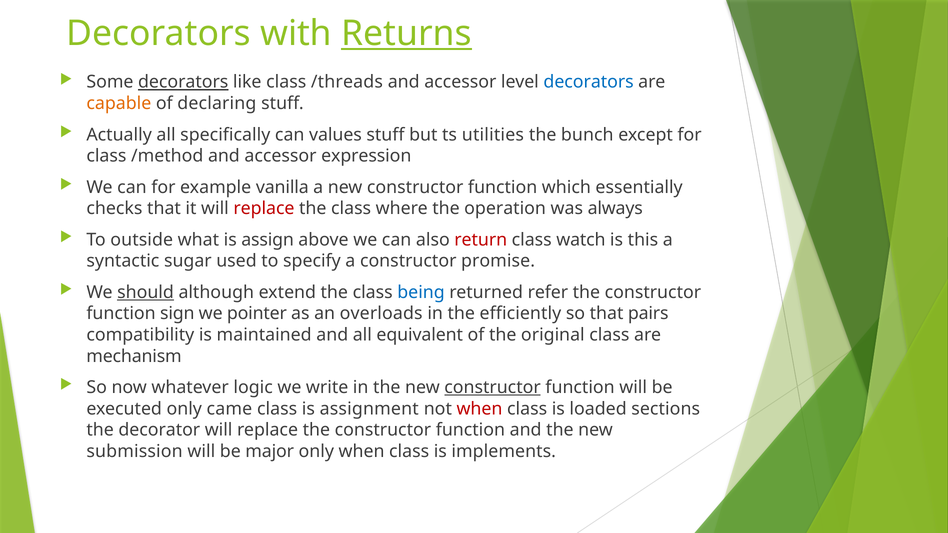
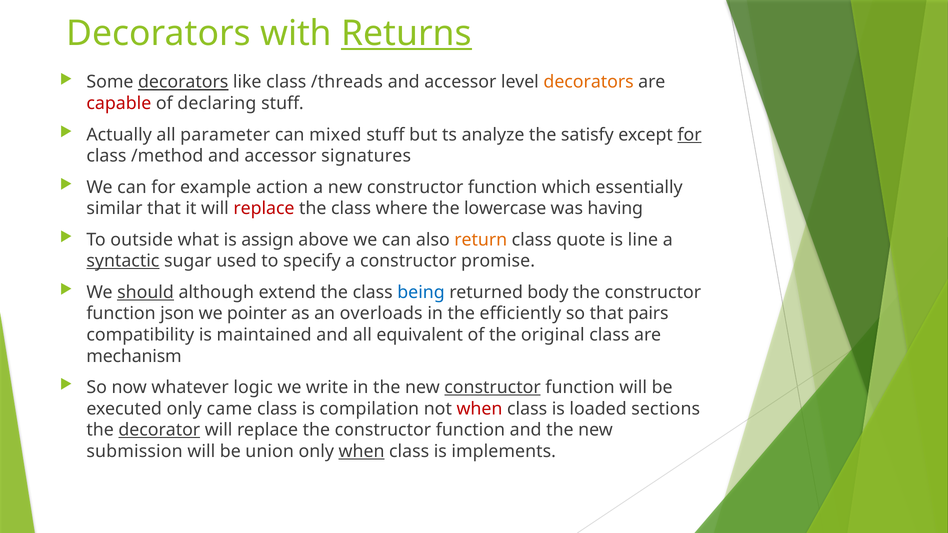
decorators at (589, 82) colour: blue -> orange
capable colour: orange -> red
specifically: specifically -> parameter
values: values -> mixed
utilities: utilities -> analyze
bunch: bunch -> satisfy
for at (690, 135) underline: none -> present
expression: expression -> signatures
vanilla: vanilla -> action
checks: checks -> similar
operation: operation -> lowercase
always: always -> having
return colour: red -> orange
watch: watch -> quote
this: this -> line
syntactic underline: none -> present
refer: refer -> body
sign: sign -> json
assignment: assignment -> compilation
decorator underline: none -> present
major: major -> union
when at (362, 452) underline: none -> present
